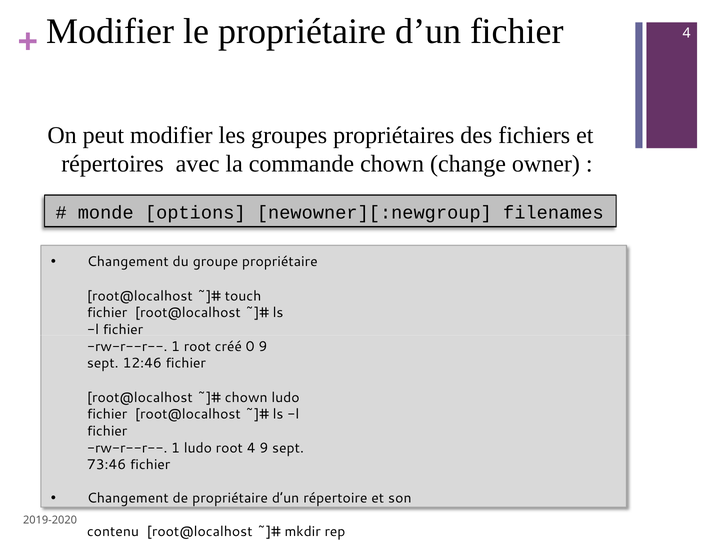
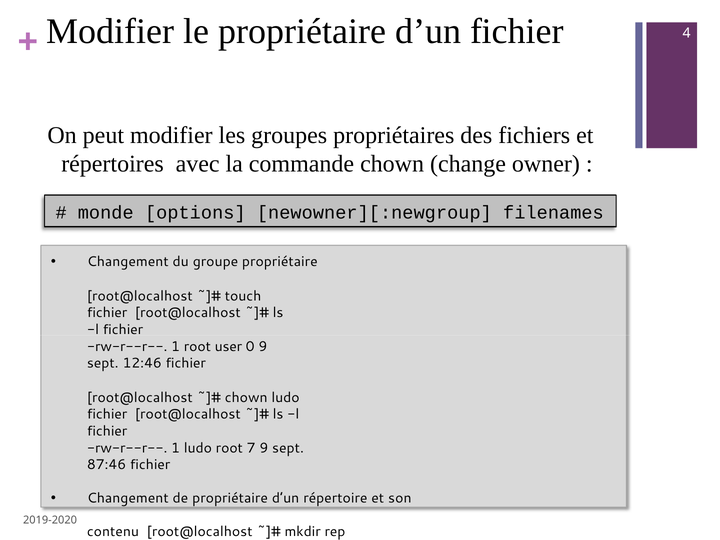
créé: créé -> user
root 4: 4 -> 7
73:46: 73:46 -> 87:46
